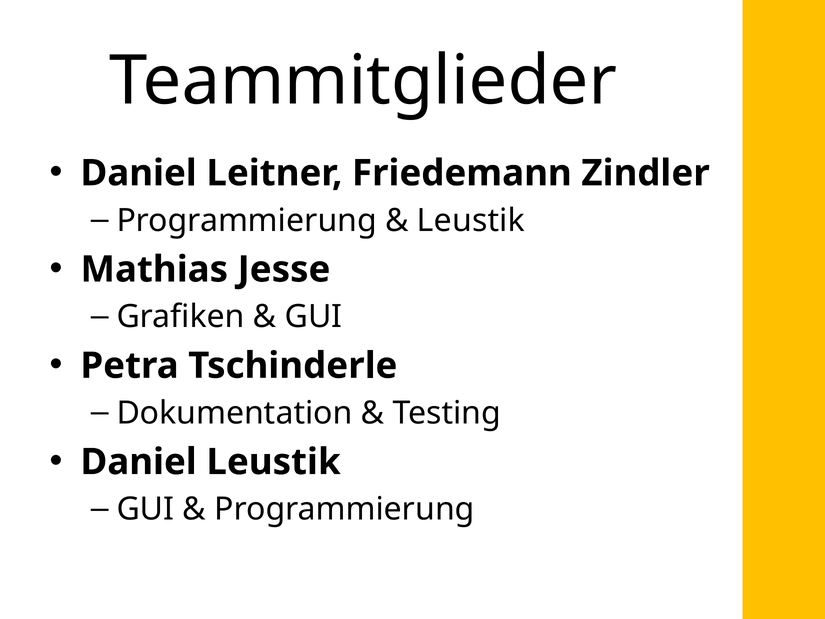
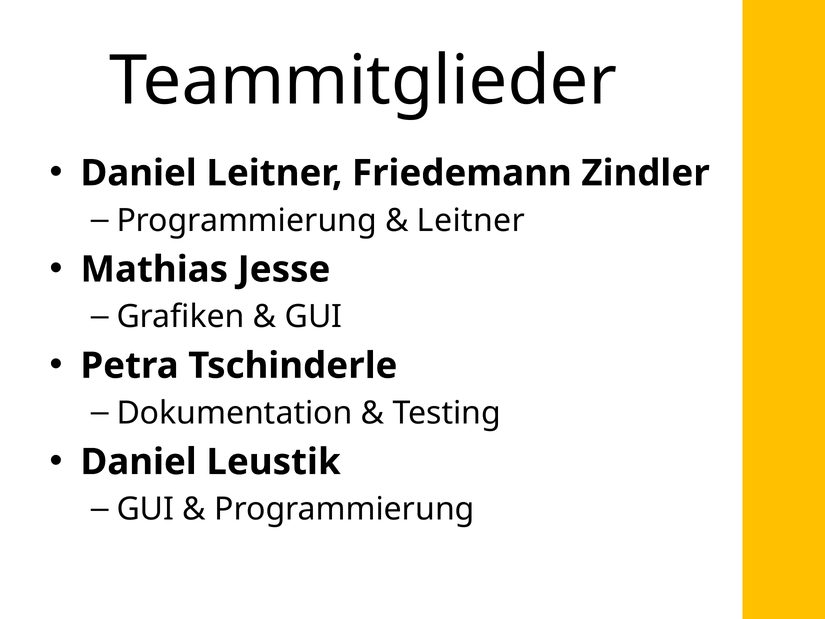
Leustik at (471, 220): Leustik -> Leitner
